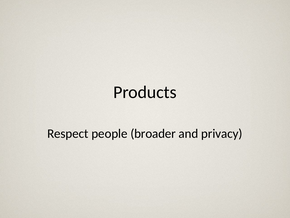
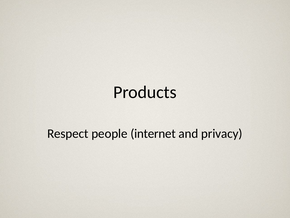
broader: broader -> internet
